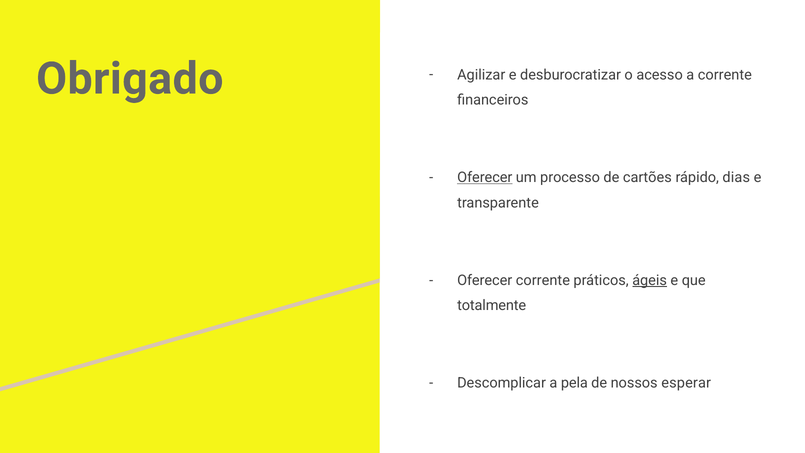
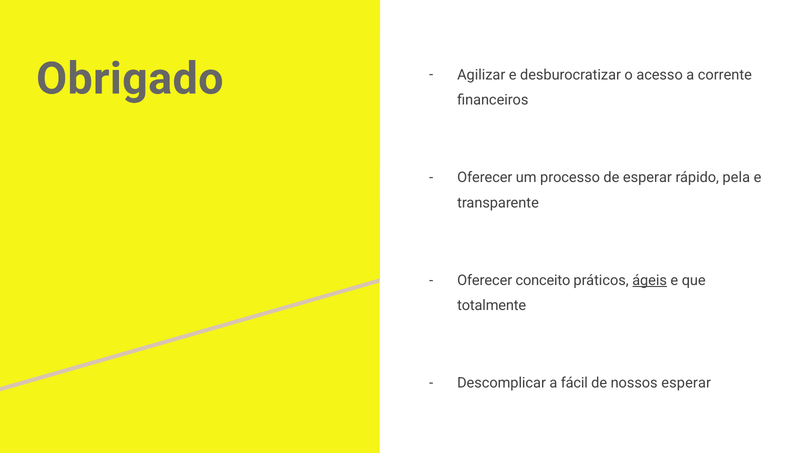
Oferecer at (485, 177) underline: present -> none
de cartões: cartões -> esperar
dias: dias -> pela
Oferecer corrente: corrente -> conceito
pela: pela -> fácil
